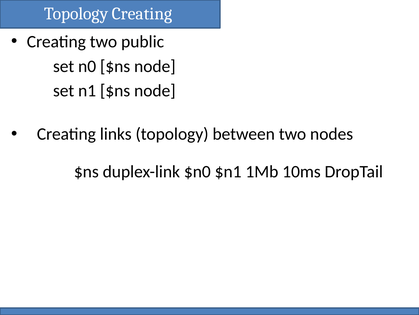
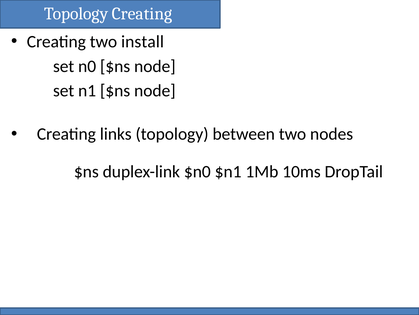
public: public -> install
